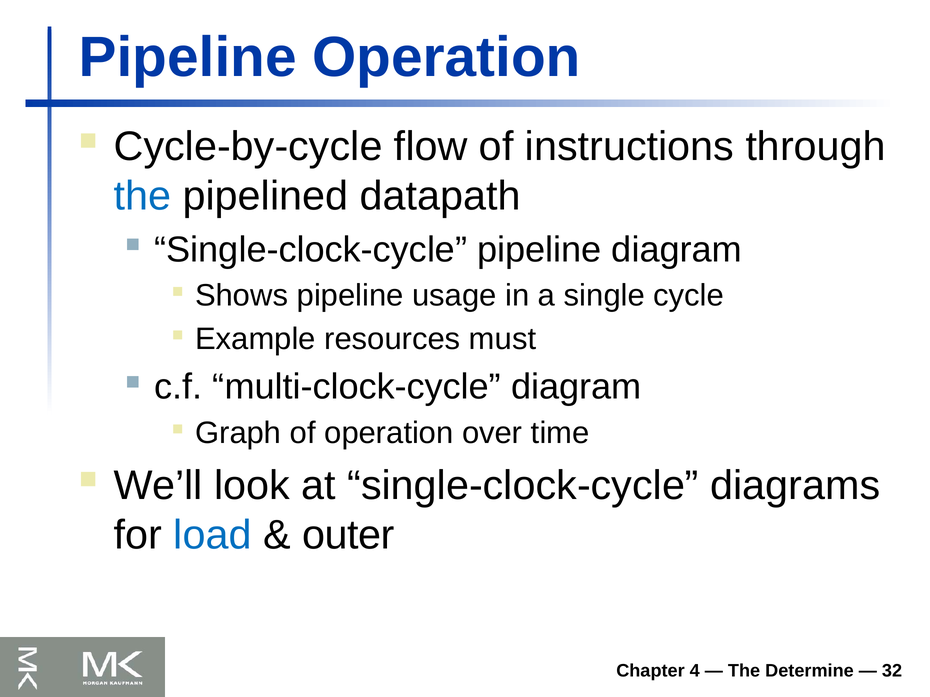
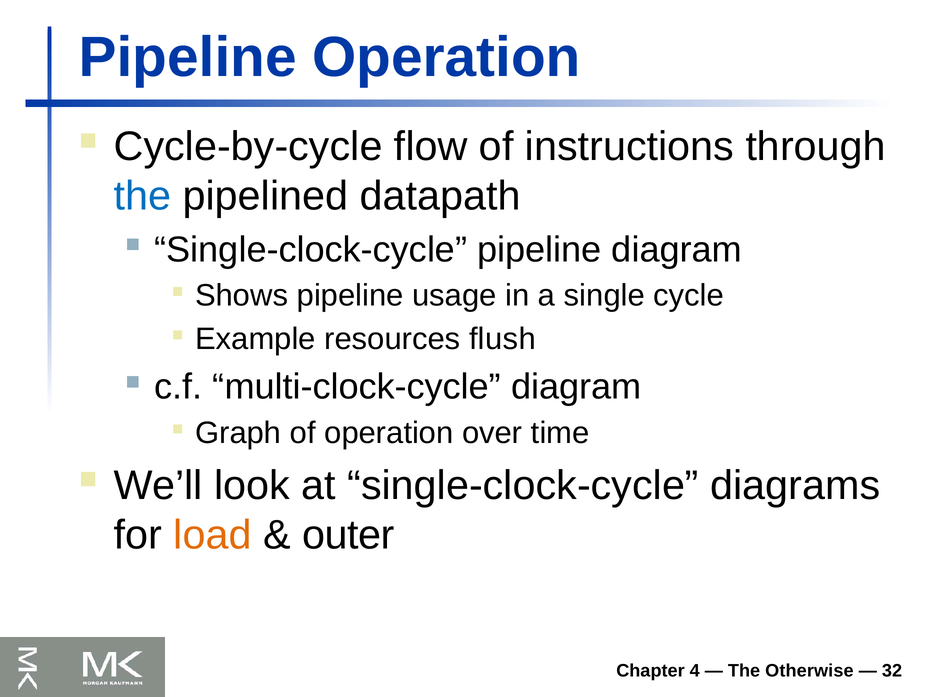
must: must -> flush
load colour: blue -> orange
Determine: Determine -> Otherwise
